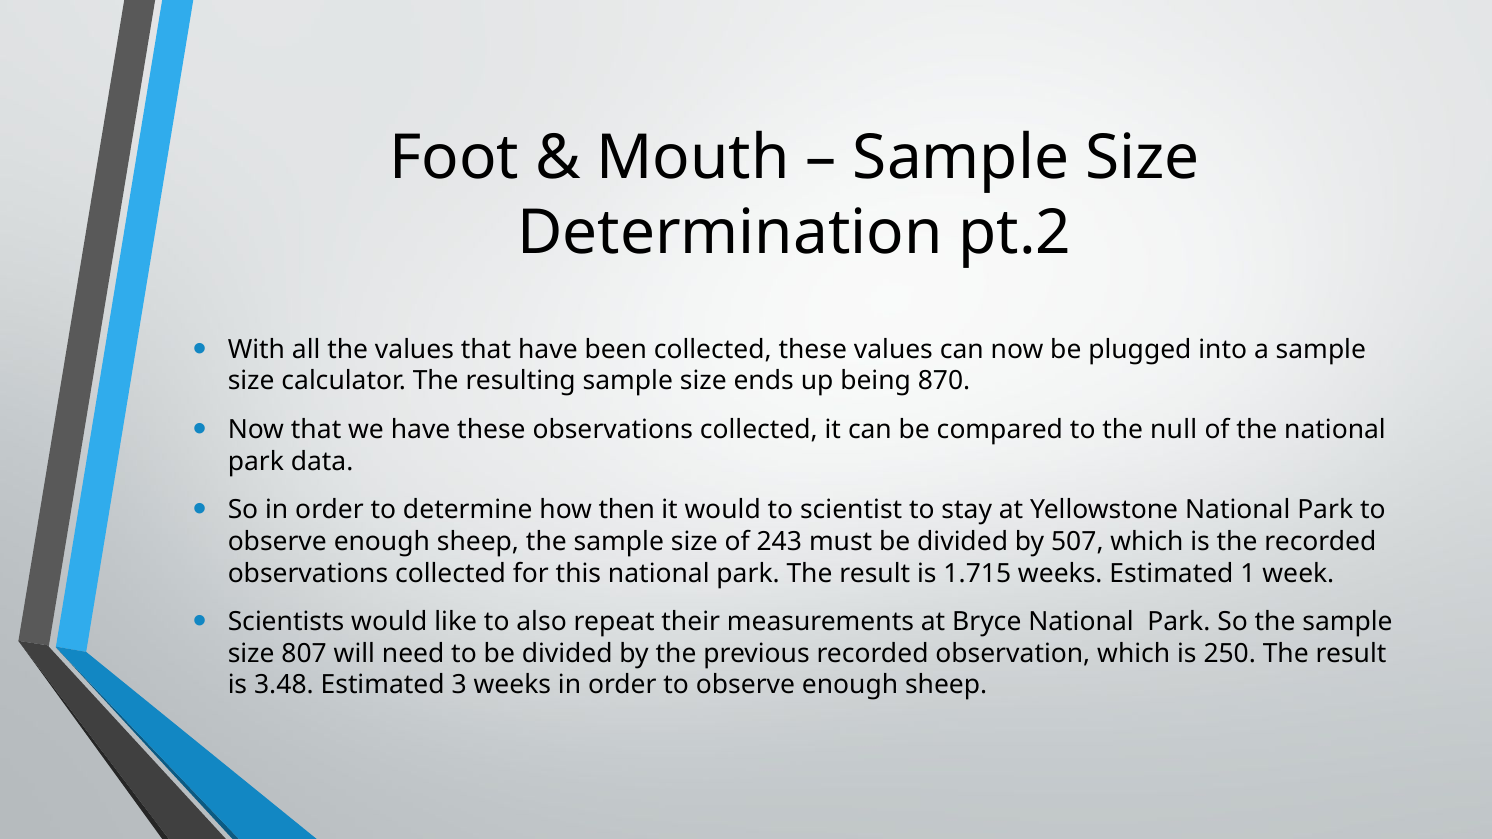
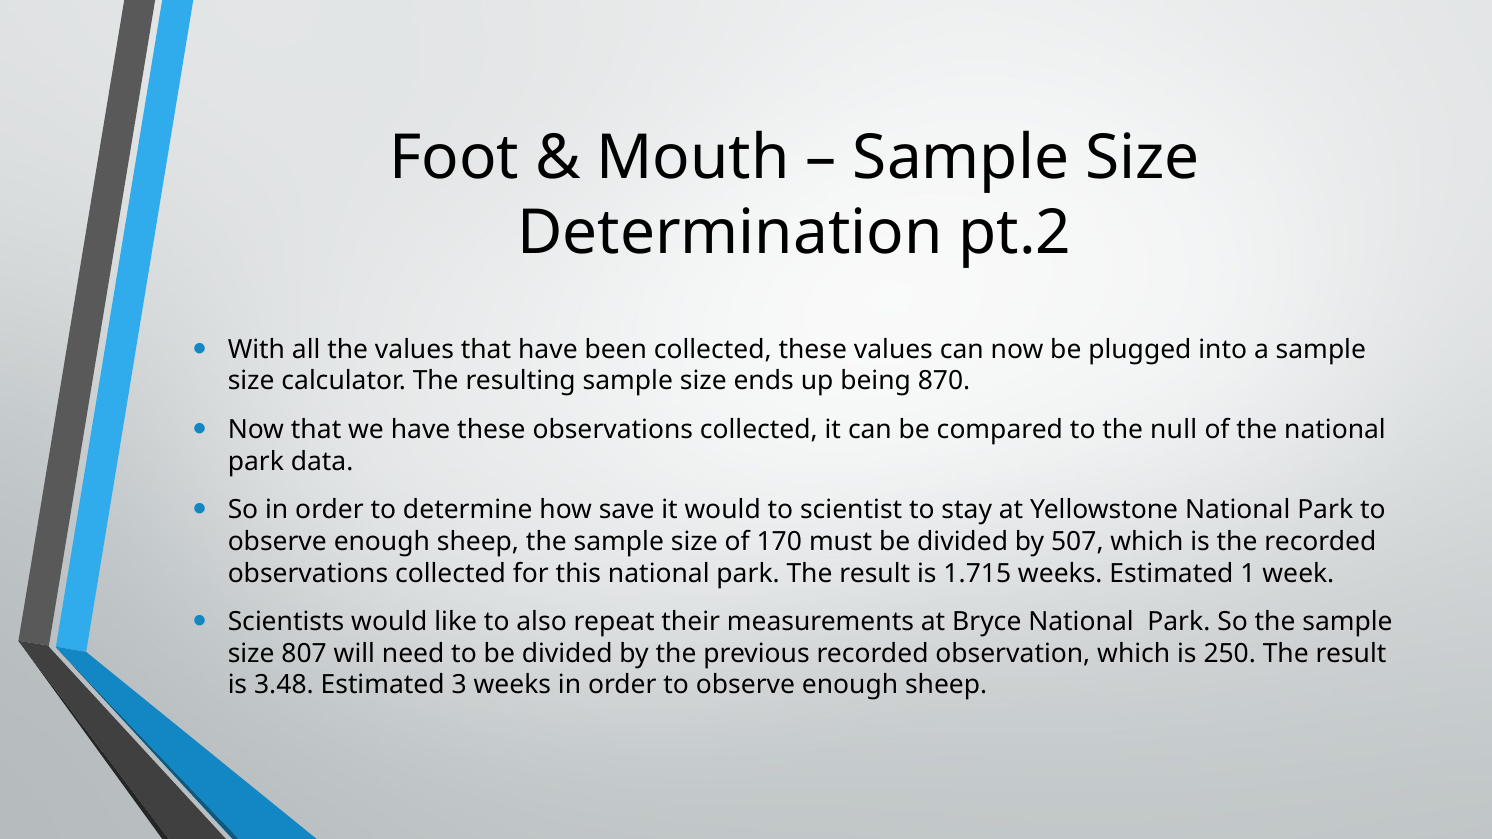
then: then -> save
243: 243 -> 170
